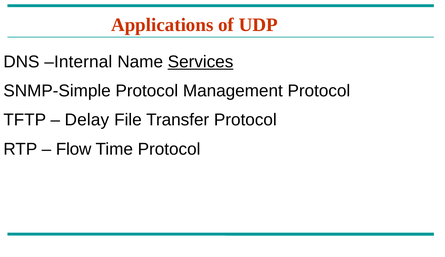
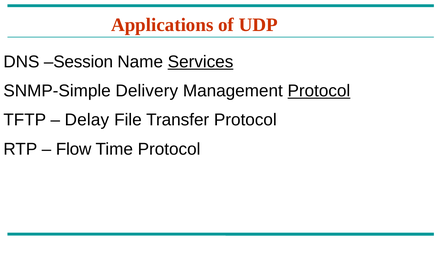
Internal: Internal -> Session
SNMP-Simple Protocol: Protocol -> Delivery
Protocol at (319, 91) underline: none -> present
